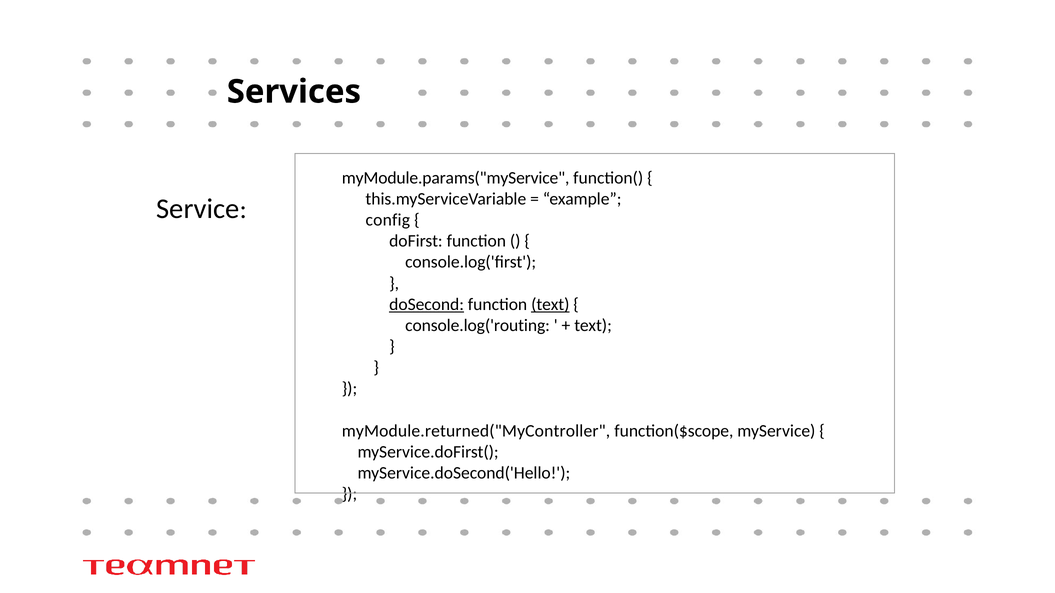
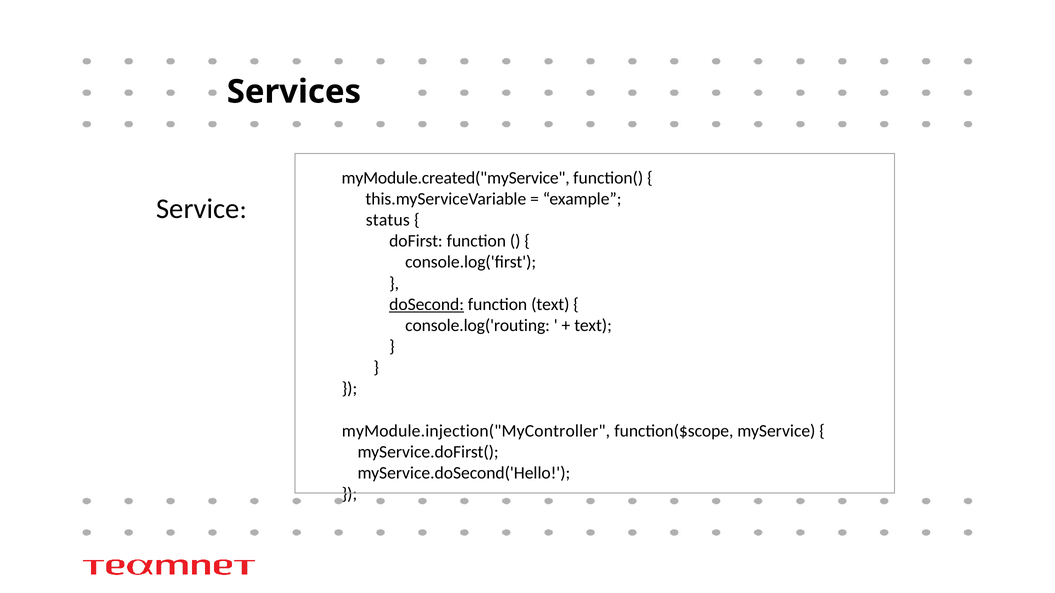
myModule.params("myService: myModule.params("myService -> myModule.created("myService
config: config -> status
text at (550, 305) underline: present -> none
myModule.returned("MyController: myModule.returned("MyController -> myModule.injection("MyController
